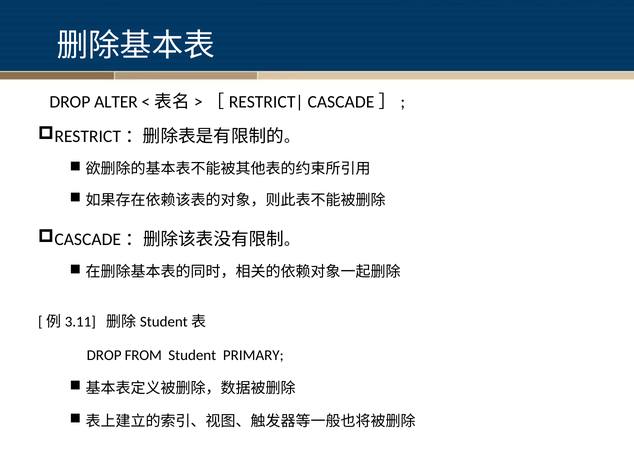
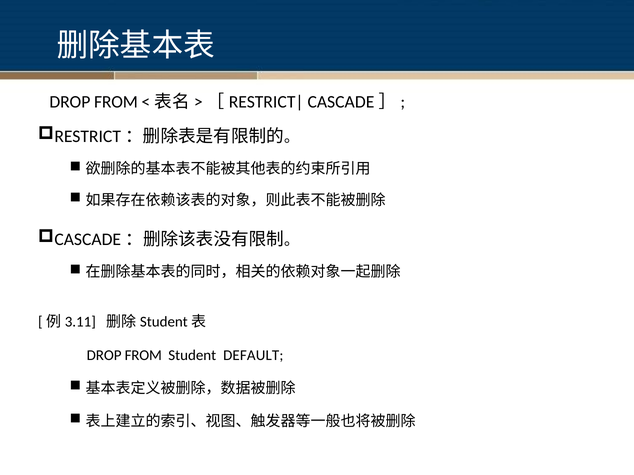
ALTER at (116, 102): ALTER -> FROM
PRIMARY: PRIMARY -> DEFAULT
